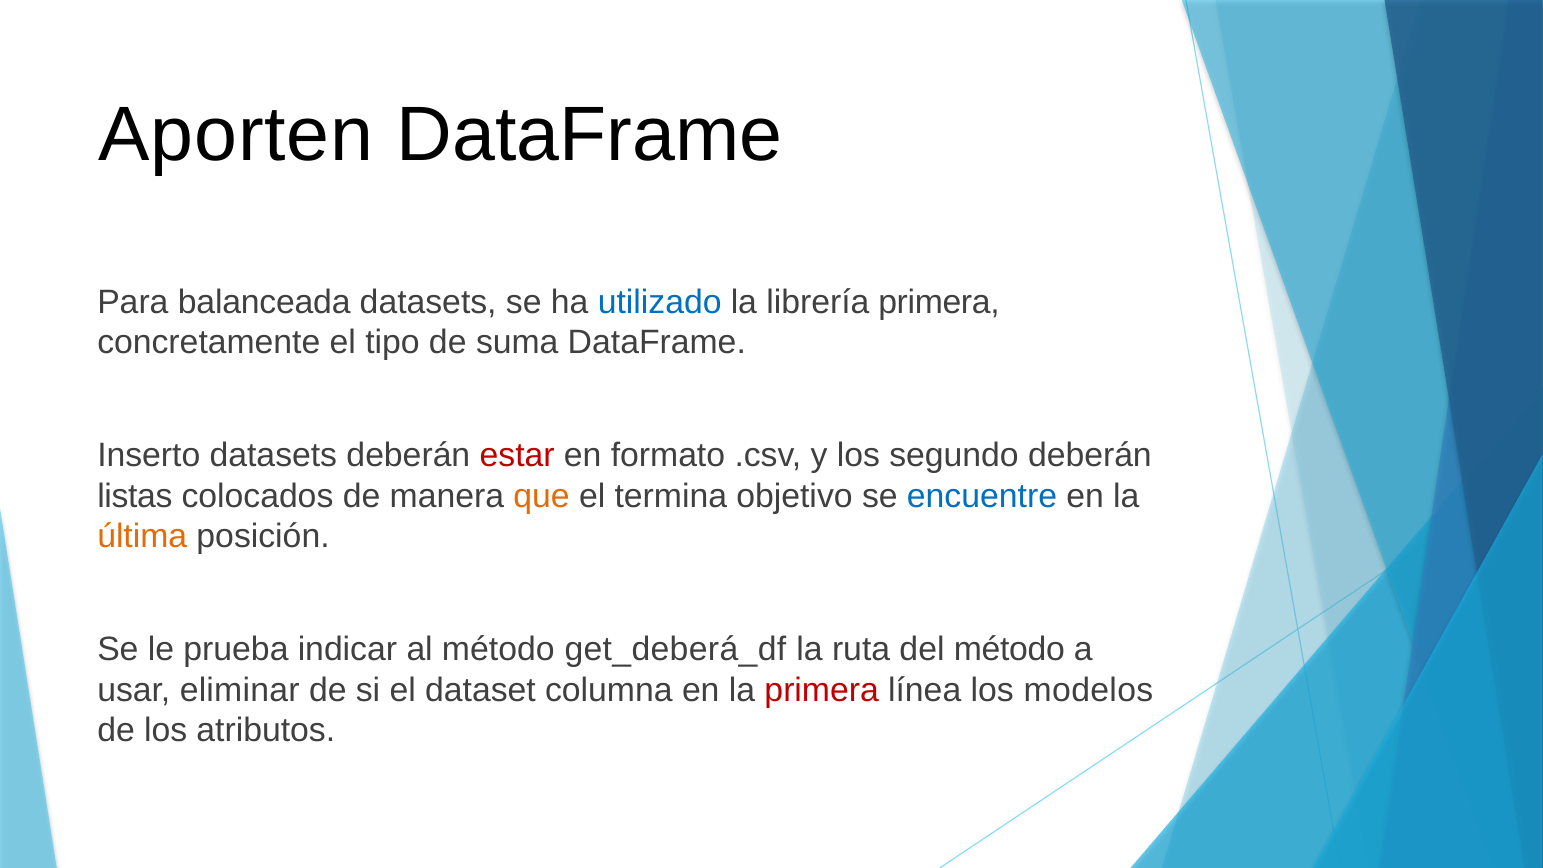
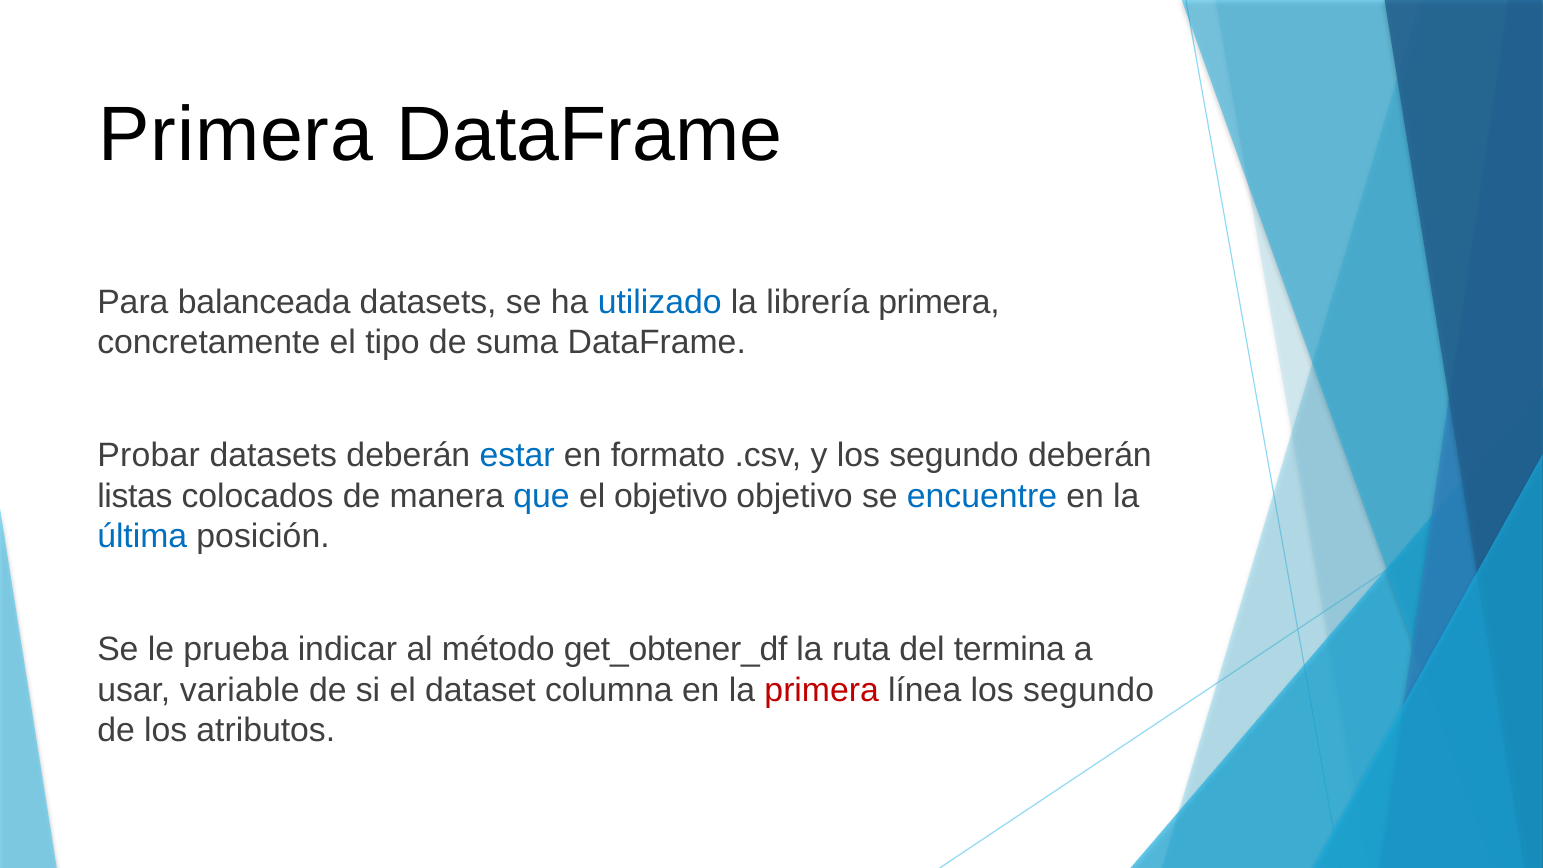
Aporten at (236, 135): Aporten -> Primera
Inserto: Inserto -> Probar
estar colour: red -> blue
que colour: orange -> blue
el termina: termina -> objetivo
última colour: orange -> blue
get_deberá_df: get_deberá_df -> get_obtener_df
del método: método -> termina
eliminar: eliminar -> variable
línea los modelos: modelos -> segundo
